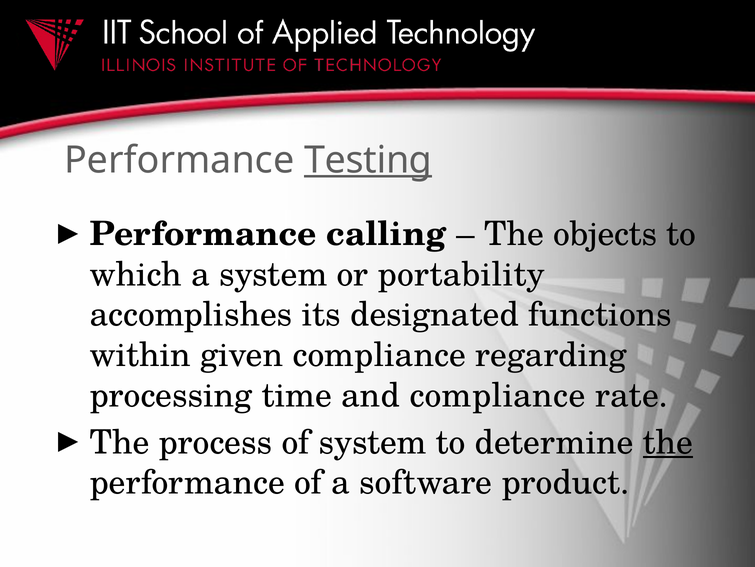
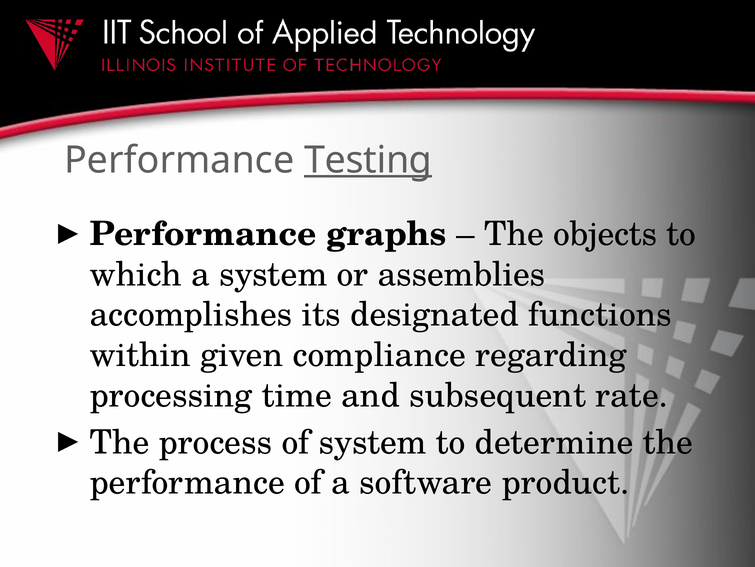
calling: calling -> graphs
portability: portability -> assemblies
and compliance: compliance -> subsequent
the at (668, 442) underline: present -> none
